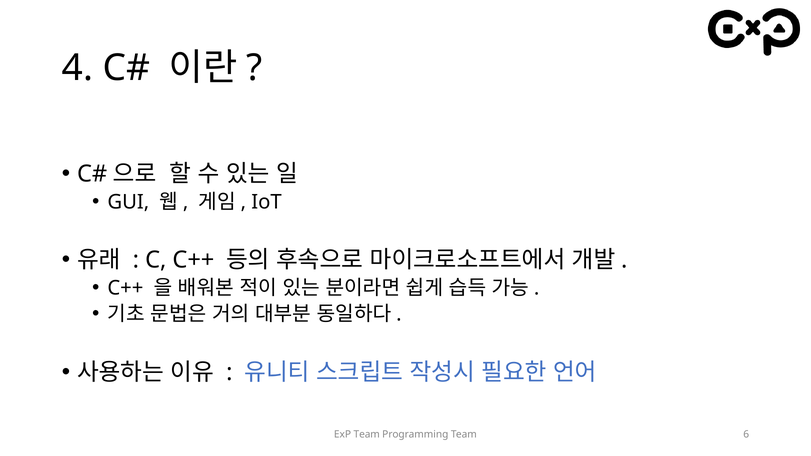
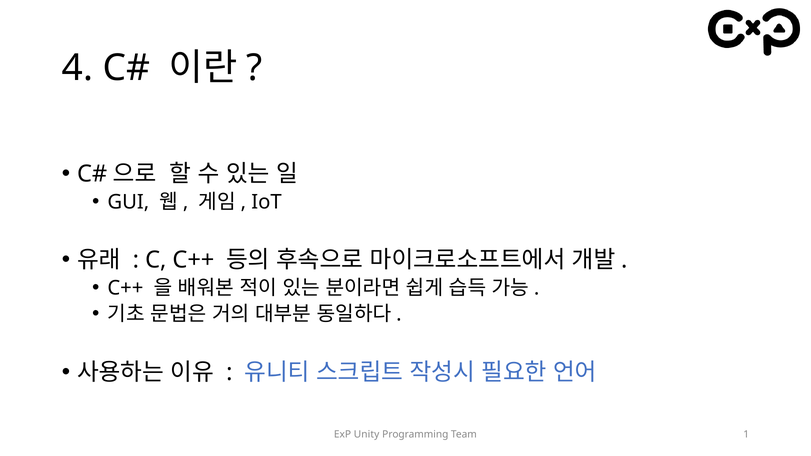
ExP Team: Team -> Unity
6: 6 -> 1
